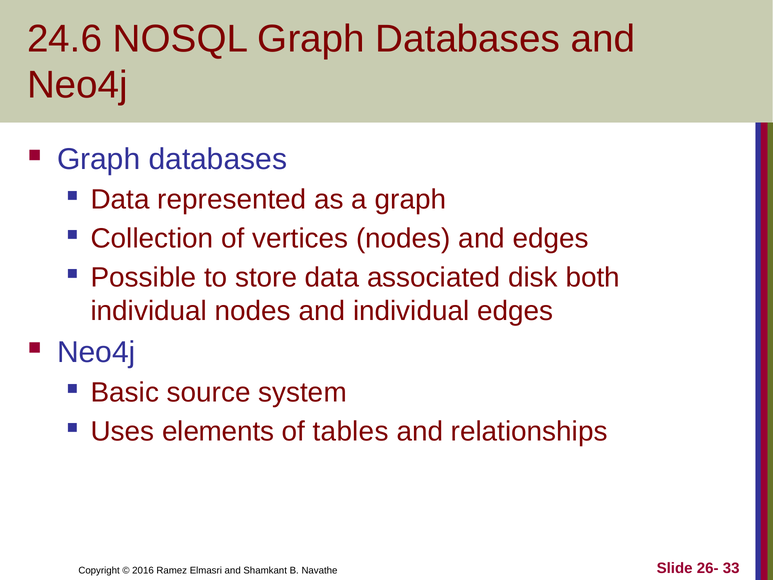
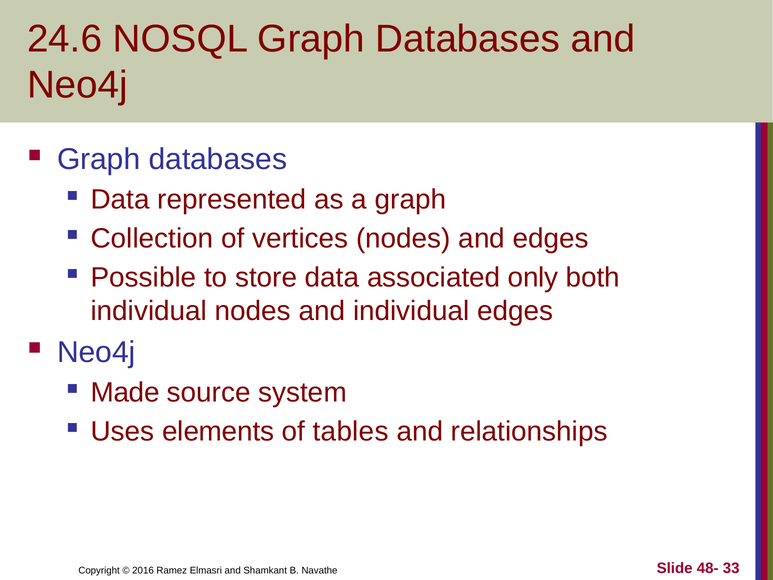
disk: disk -> only
Basic: Basic -> Made
26-: 26- -> 48-
